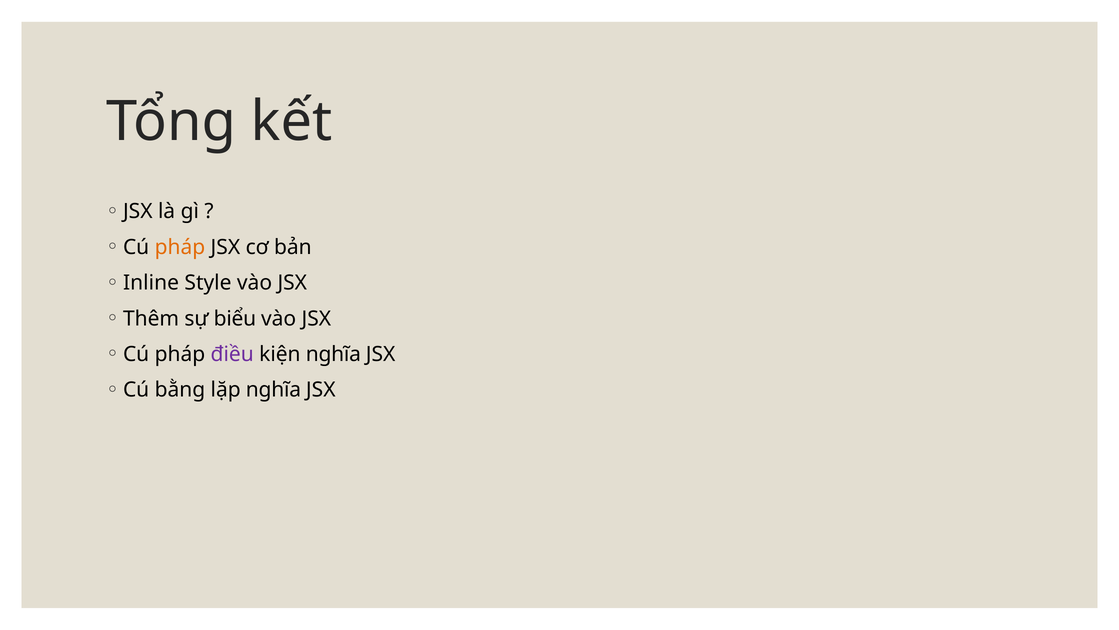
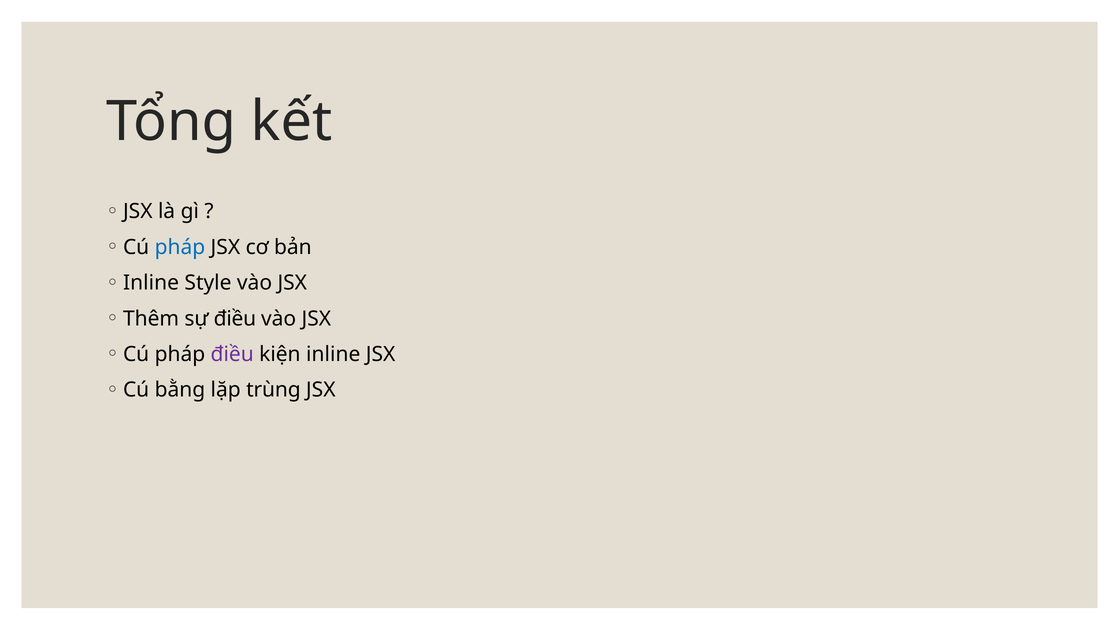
pháp at (180, 247) colour: orange -> blue
sự biểu: biểu -> điều
kiện nghĩa: nghĩa -> inline
lặp nghĩa: nghĩa -> trùng
